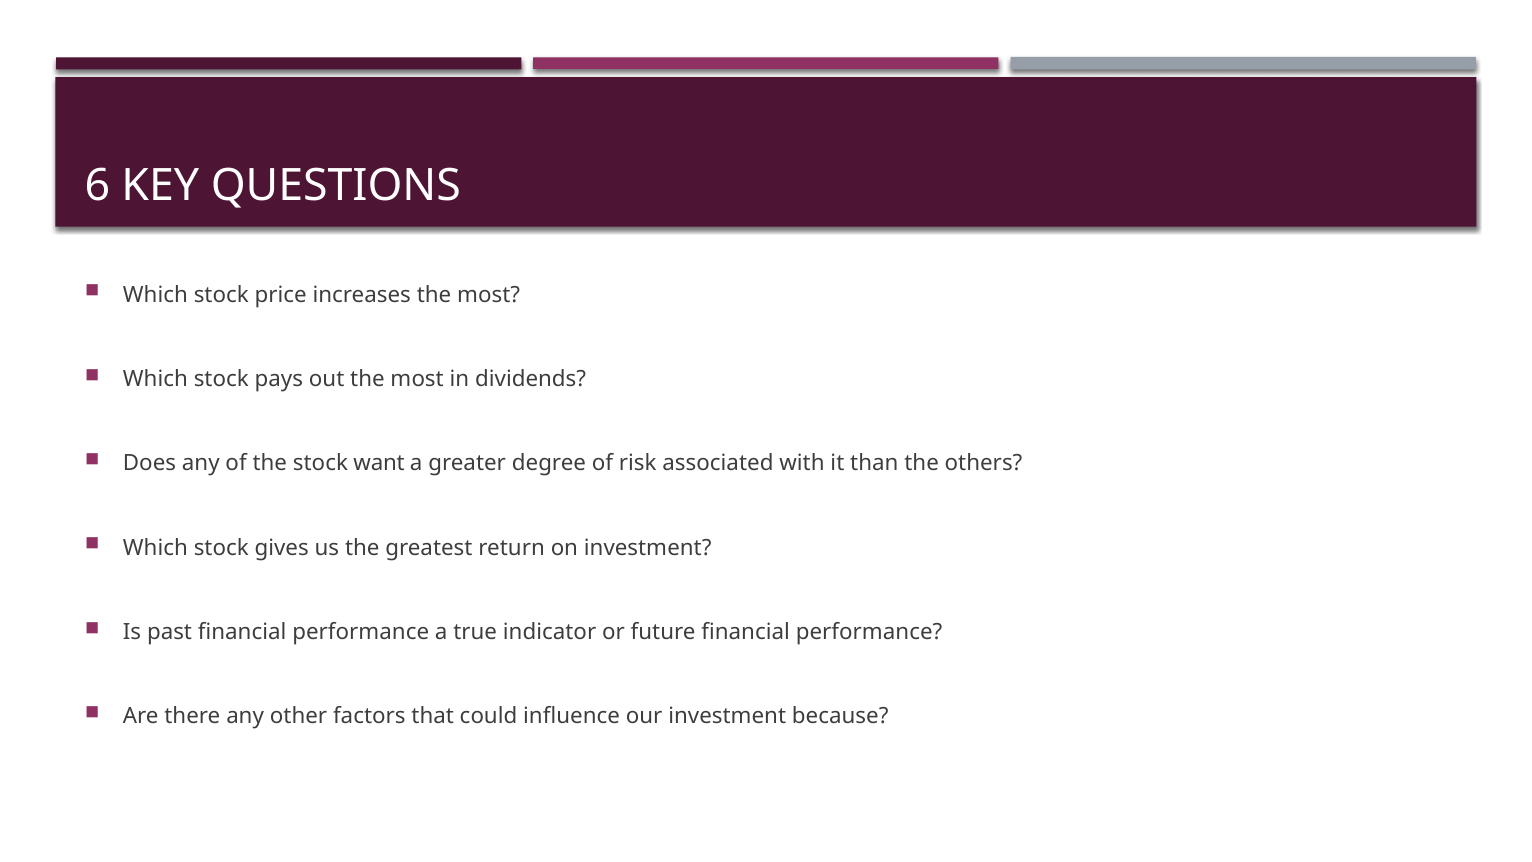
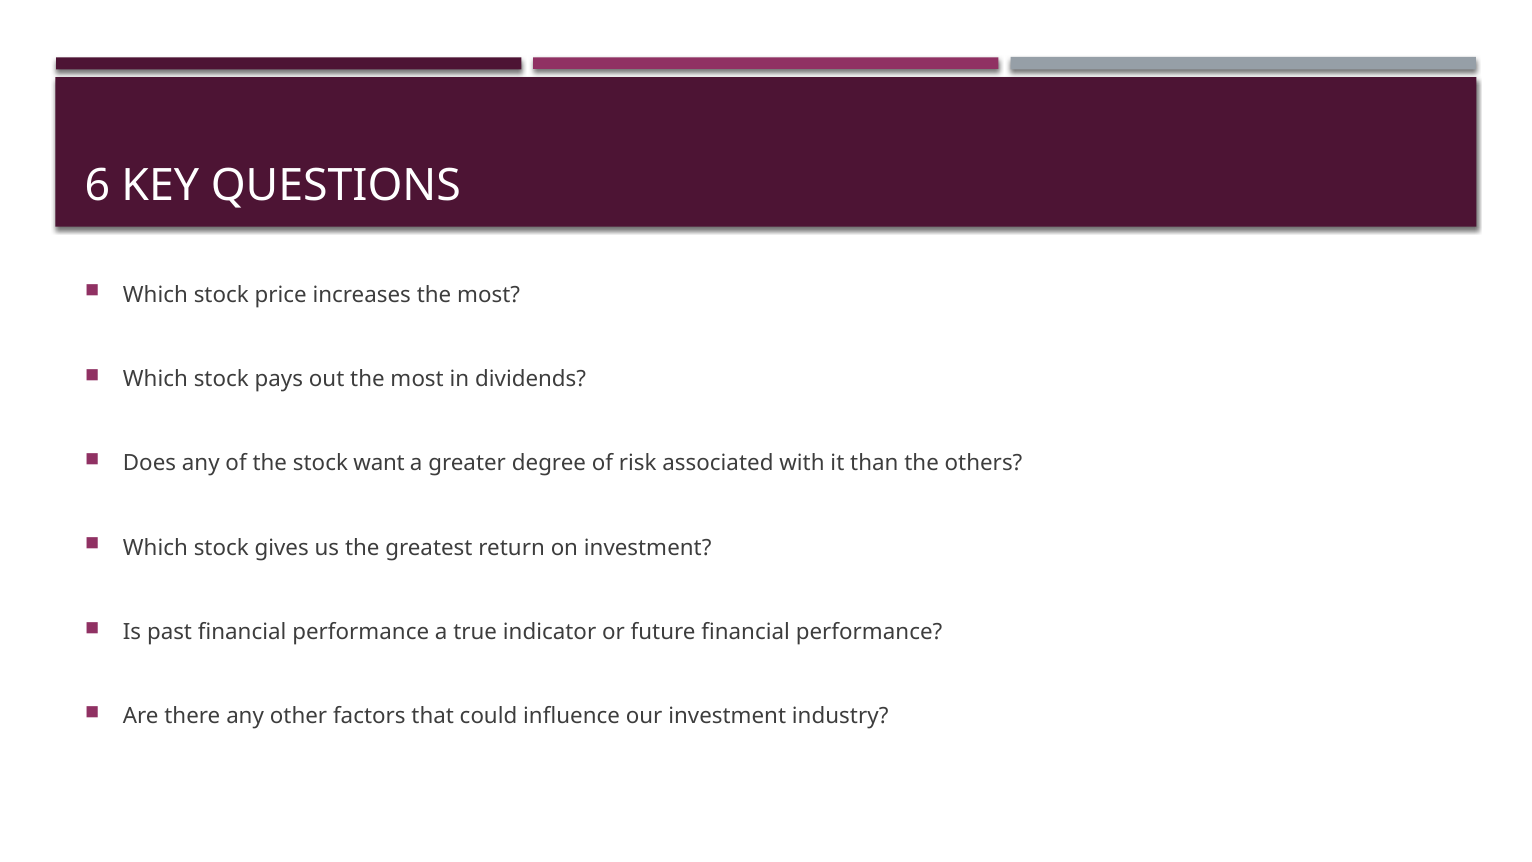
because: because -> industry
